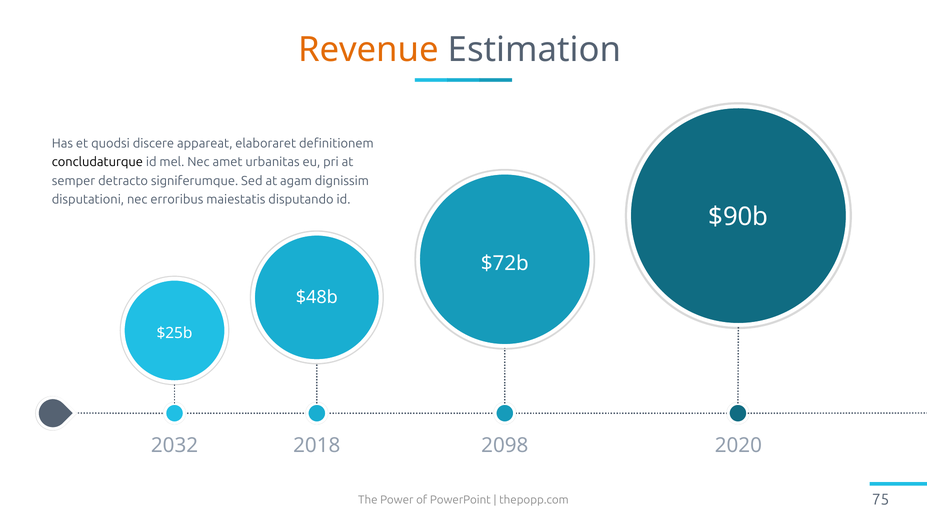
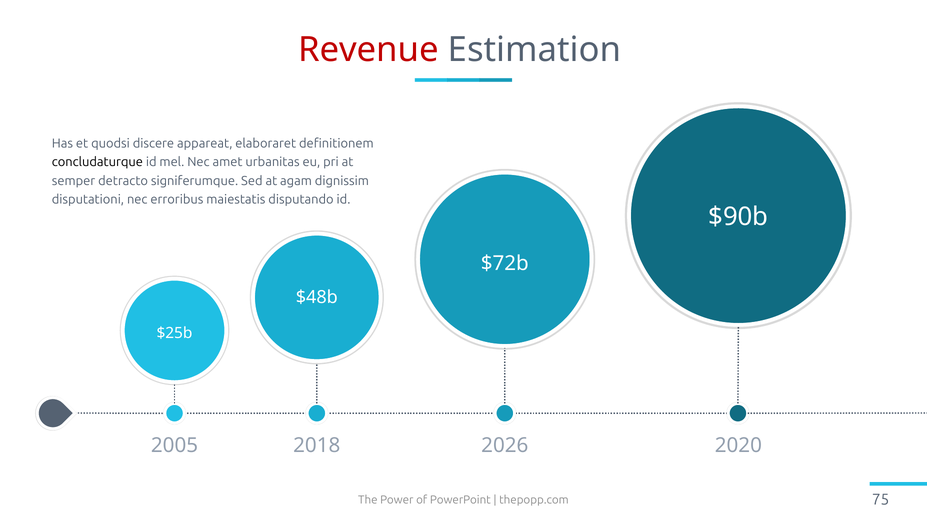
Revenue colour: orange -> red
2032: 2032 -> 2005
2098: 2098 -> 2026
